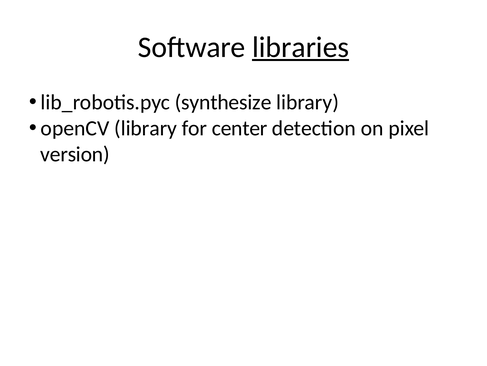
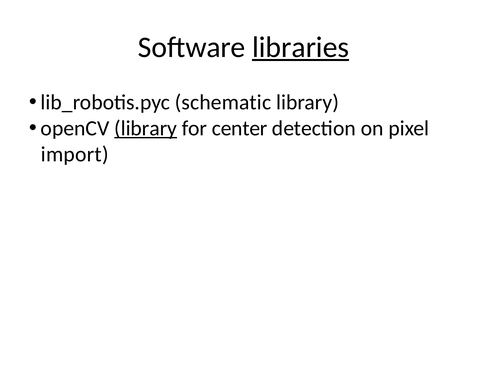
synthesize: synthesize -> schematic
library at (146, 128) underline: none -> present
version: version -> import
